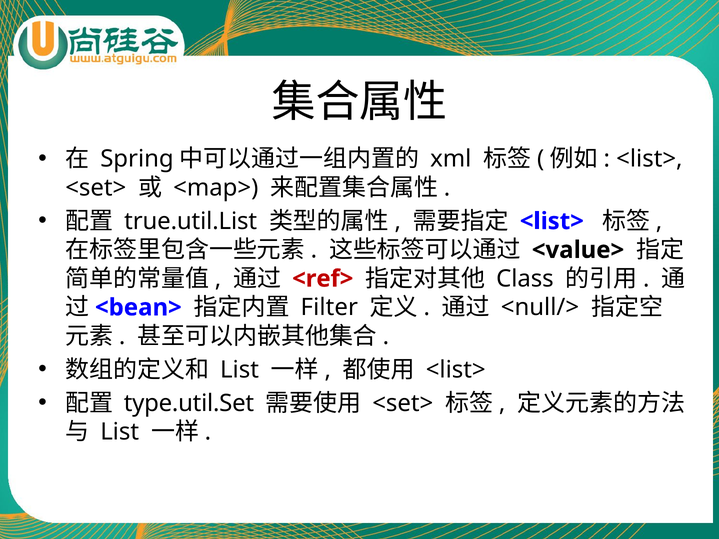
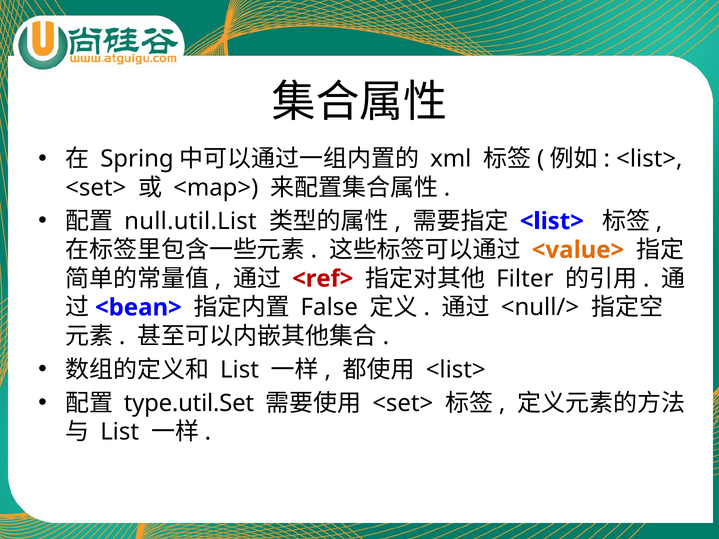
true.util.List: true.util.List -> null.util.List
<value> colour: black -> orange
Class: Class -> Filter
Filter: Filter -> False
